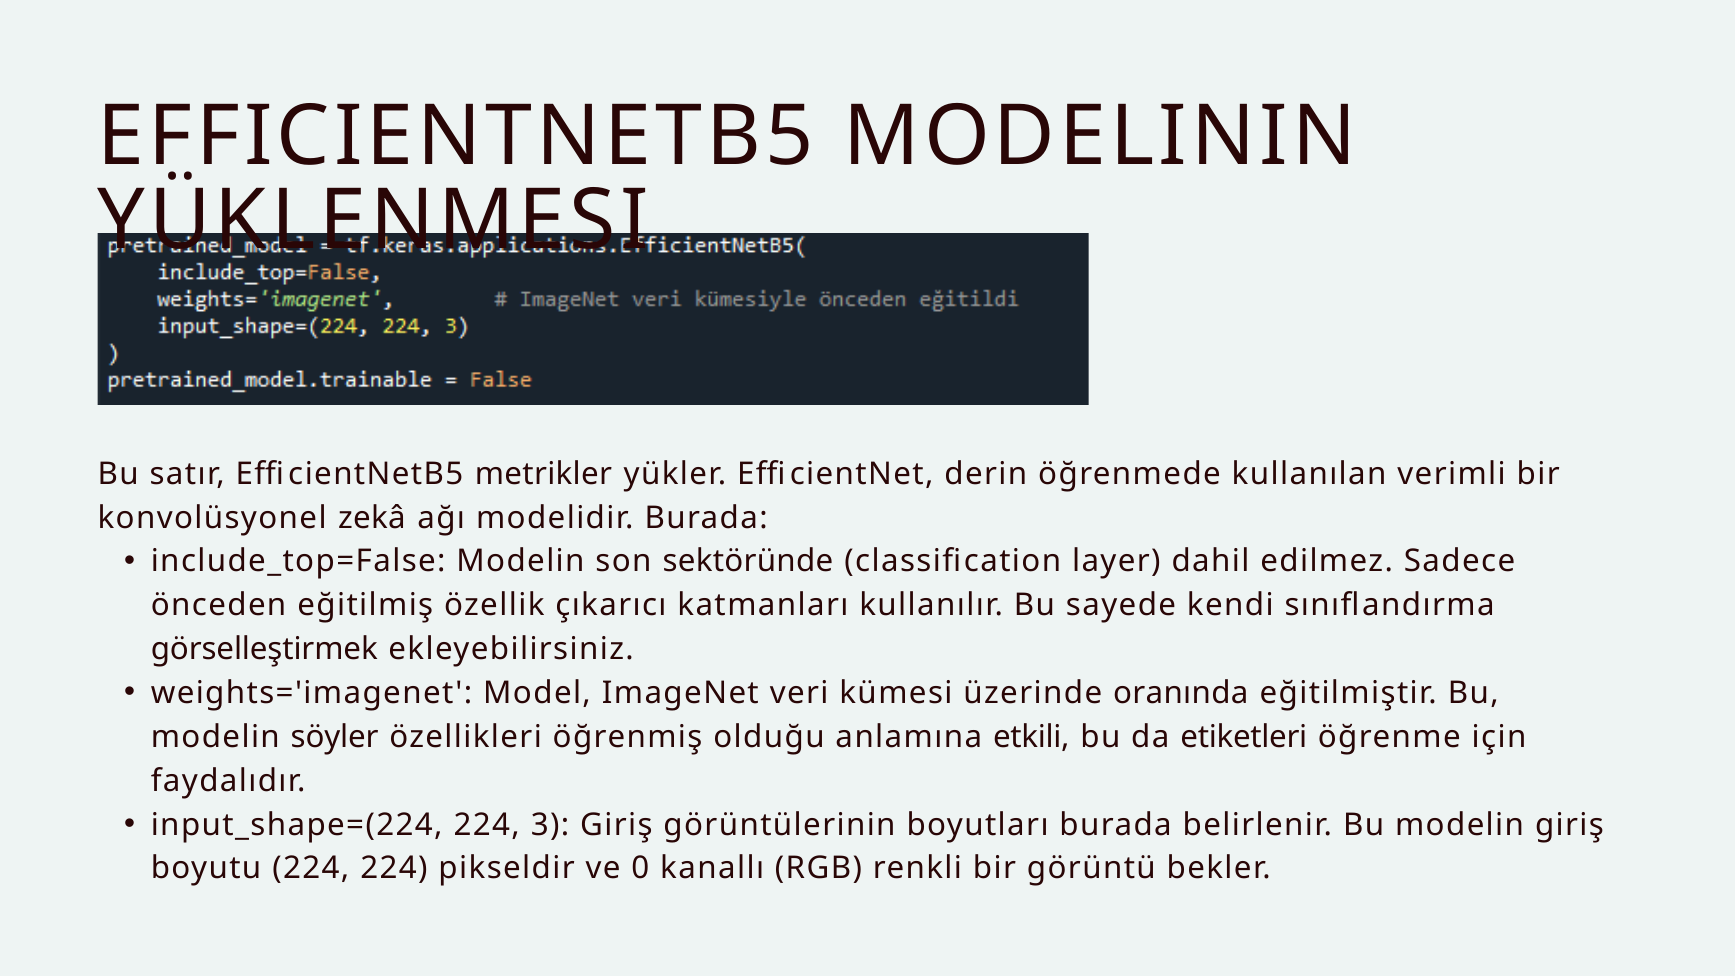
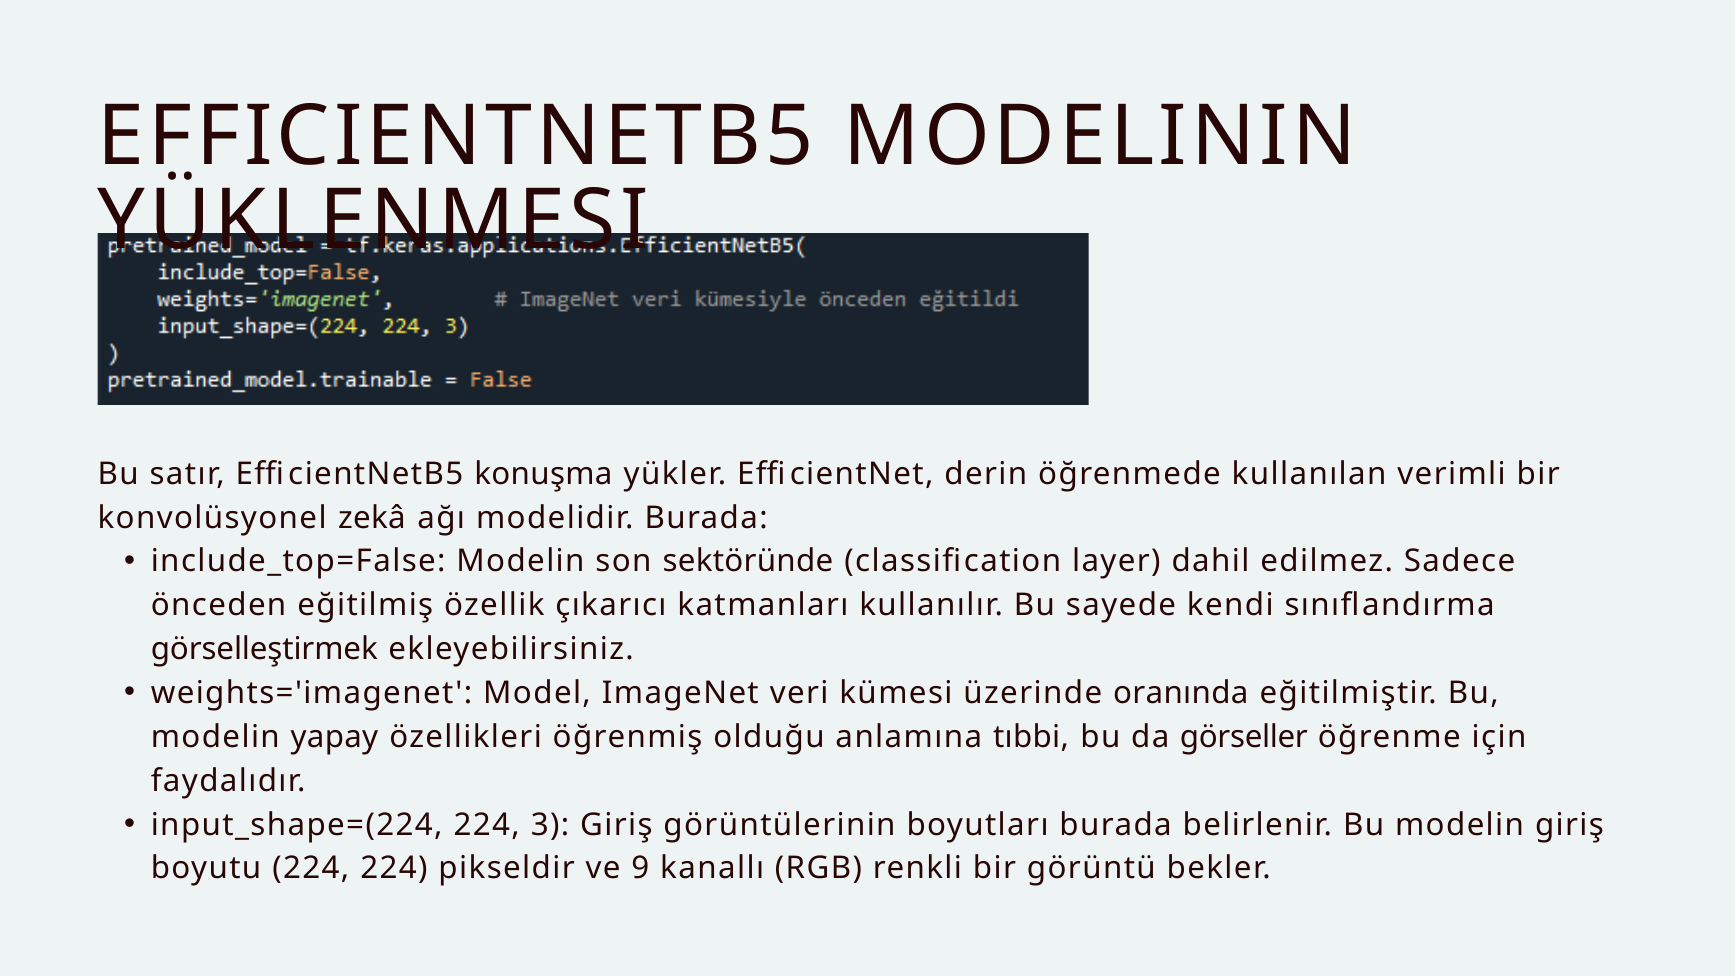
metrikler: metrikler -> konuşma
söyler: söyler -> yapay
etkili: etkili -> tıbbi
etiketleri: etiketleri -> görseller
0: 0 -> 9
